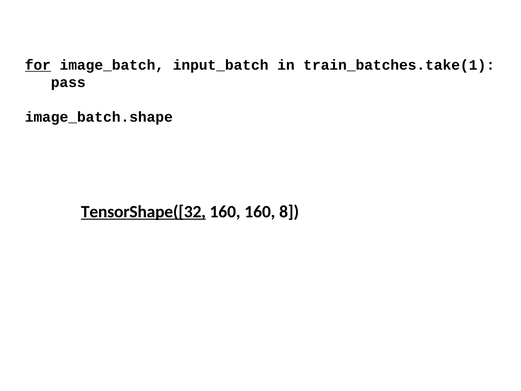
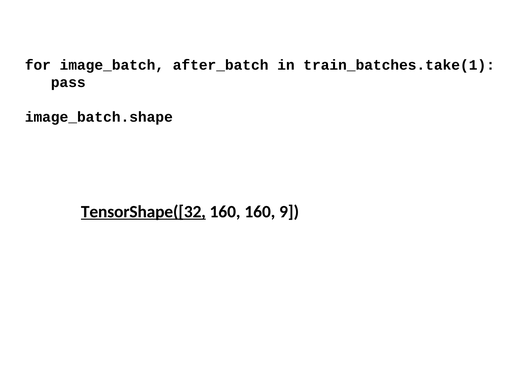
for underline: present -> none
input_batch: input_batch -> after_batch
8: 8 -> 9
